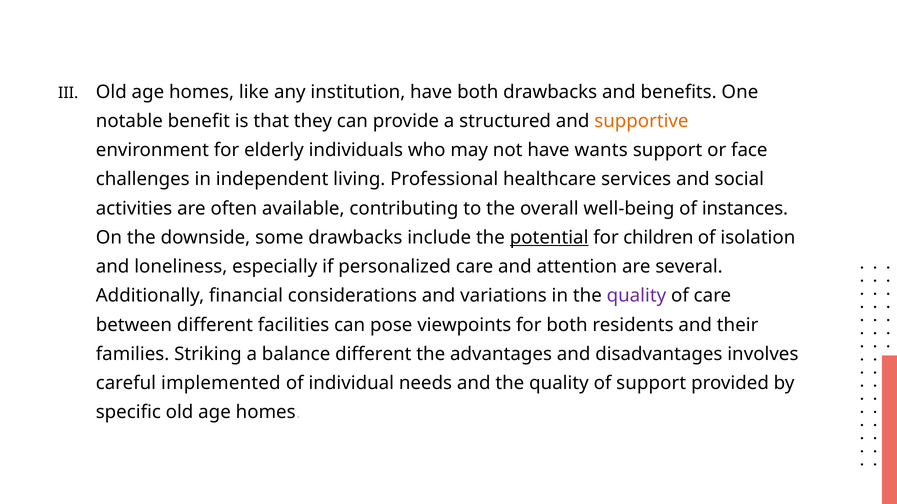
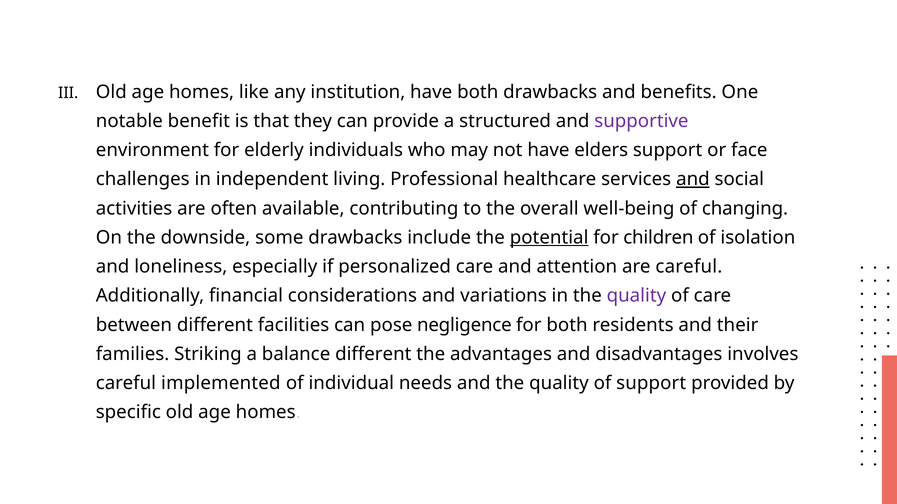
supportive colour: orange -> purple
wants: wants -> elders
and at (693, 179) underline: none -> present
instances: instances -> changing
are several: several -> careful
viewpoints: viewpoints -> negligence
